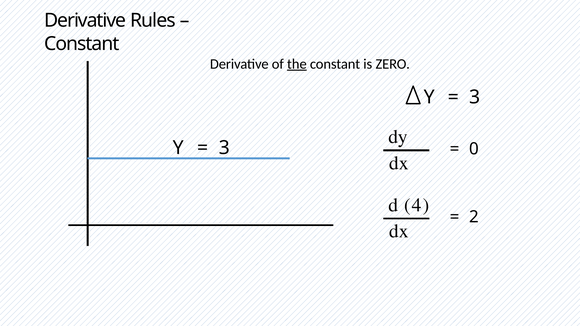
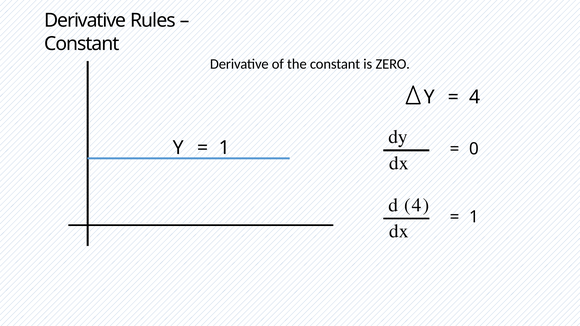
the underline: present -> none
3 at (475, 97): 3 -> 4
3 at (224, 148): 3 -> 1
2 at (474, 217): 2 -> 1
